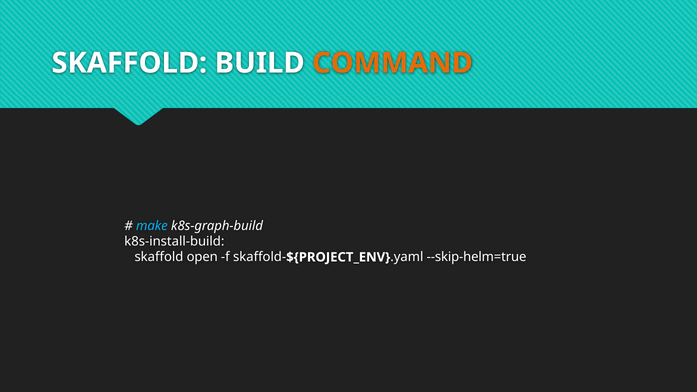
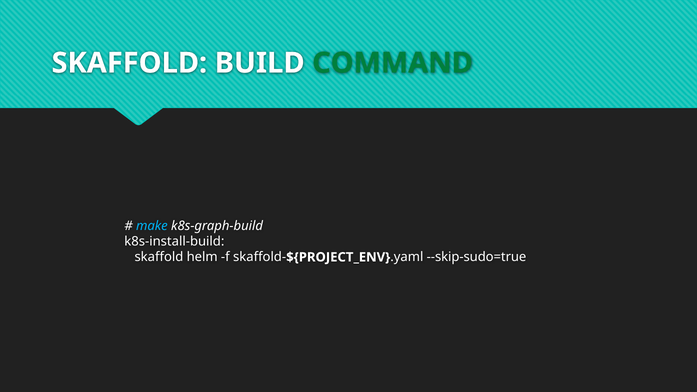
COMMAND colour: orange -> green
open: open -> helm
--skip-helm=true: --skip-helm=true -> --skip-sudo=true
